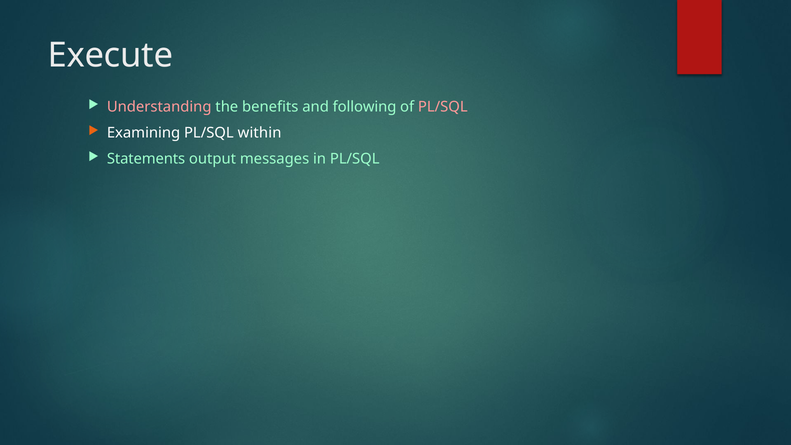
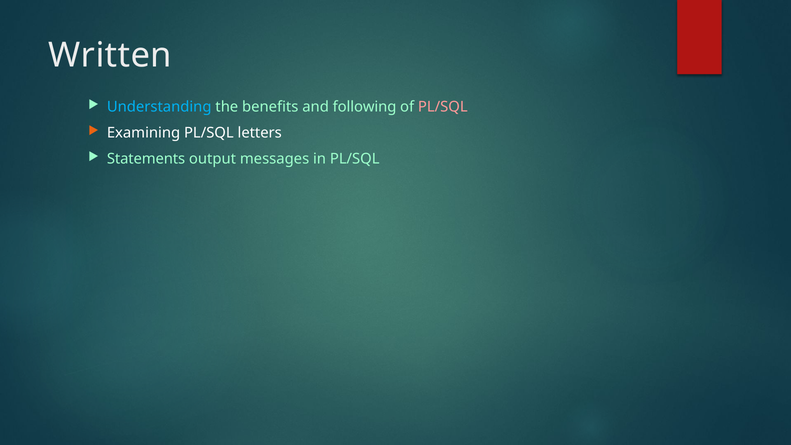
Execute: Execute -> Written
Understanding colour: pink -> light blue
within: within -> letters
